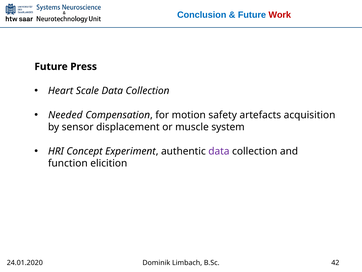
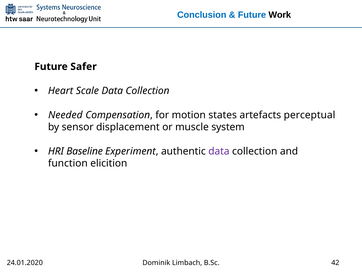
Work colour: red -> black
Press: Press -> Safer
safety: safety -> states
acquisition: acquisition -> perceptual
Concept: Concept -> Baseline
